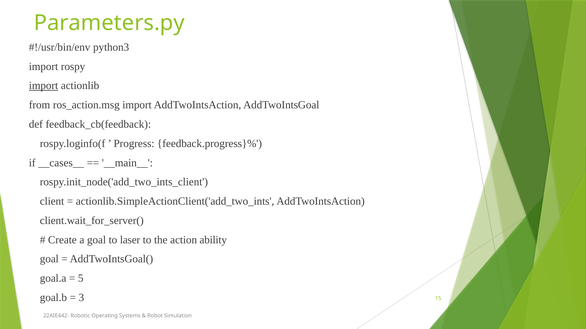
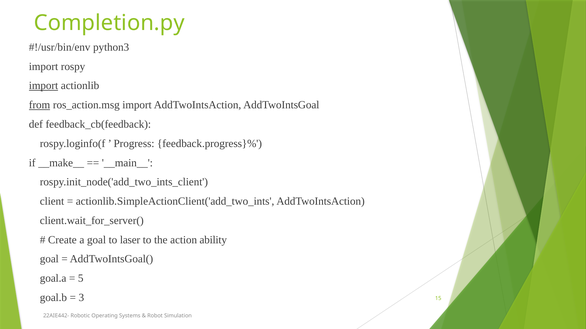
Parameters.py: Parameters.py -> Completion.py
from underline: none -> present
__cases__: __cases__ -> __make__
